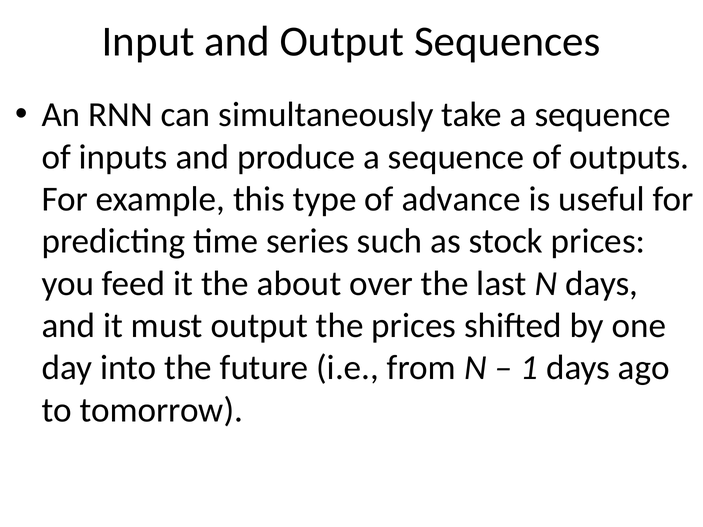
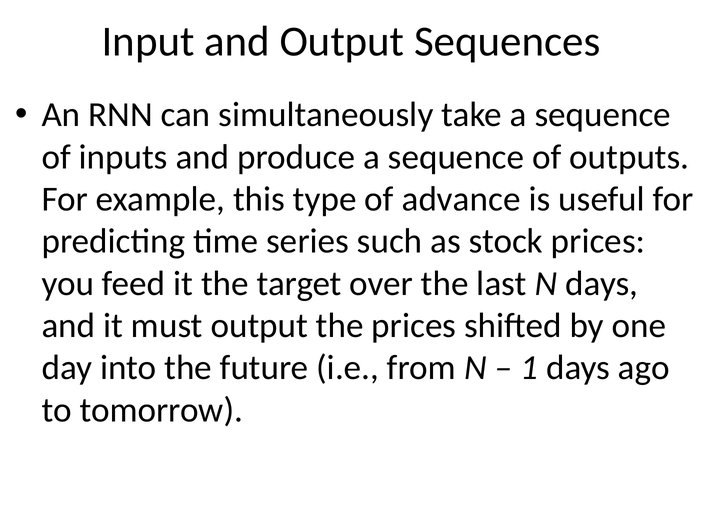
about: about -> target
